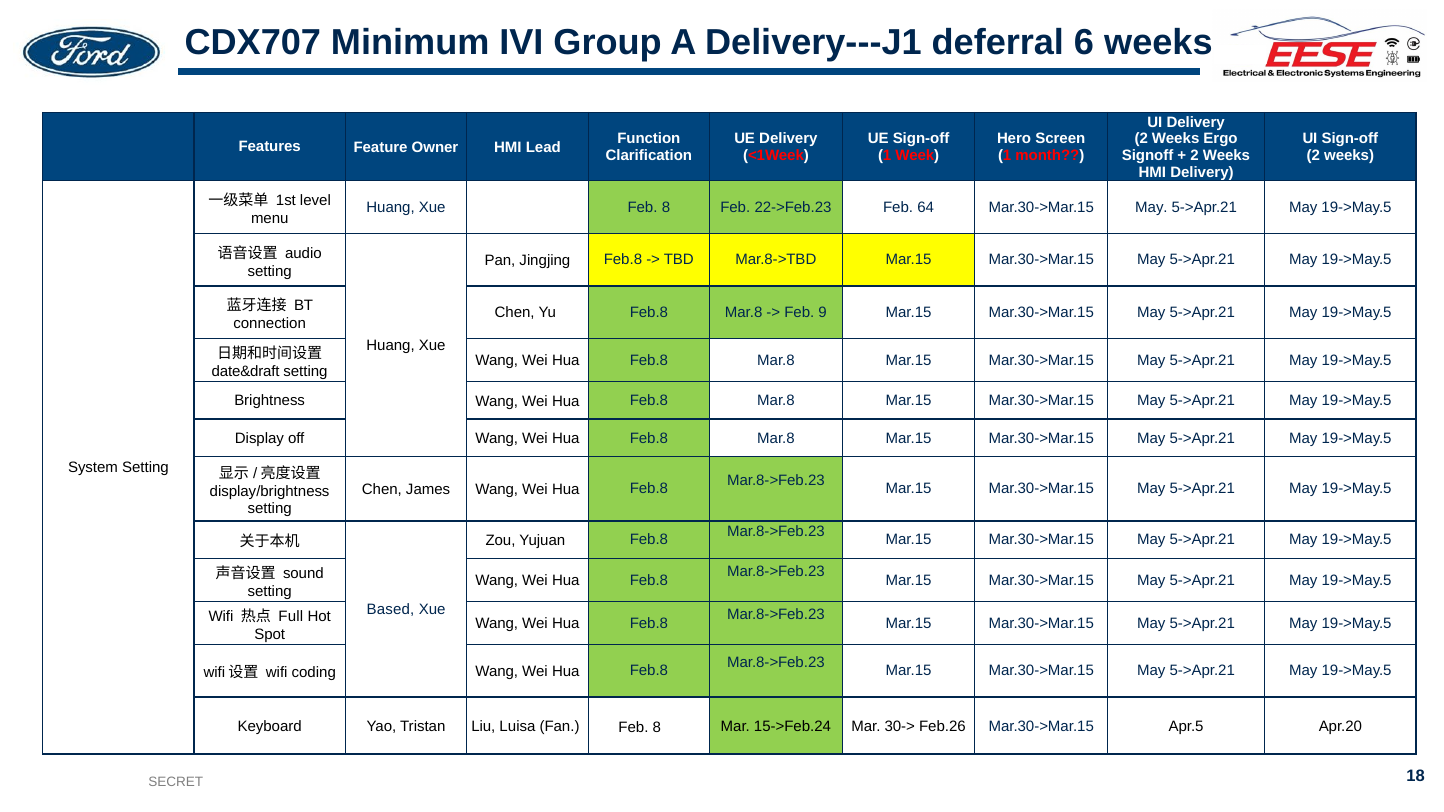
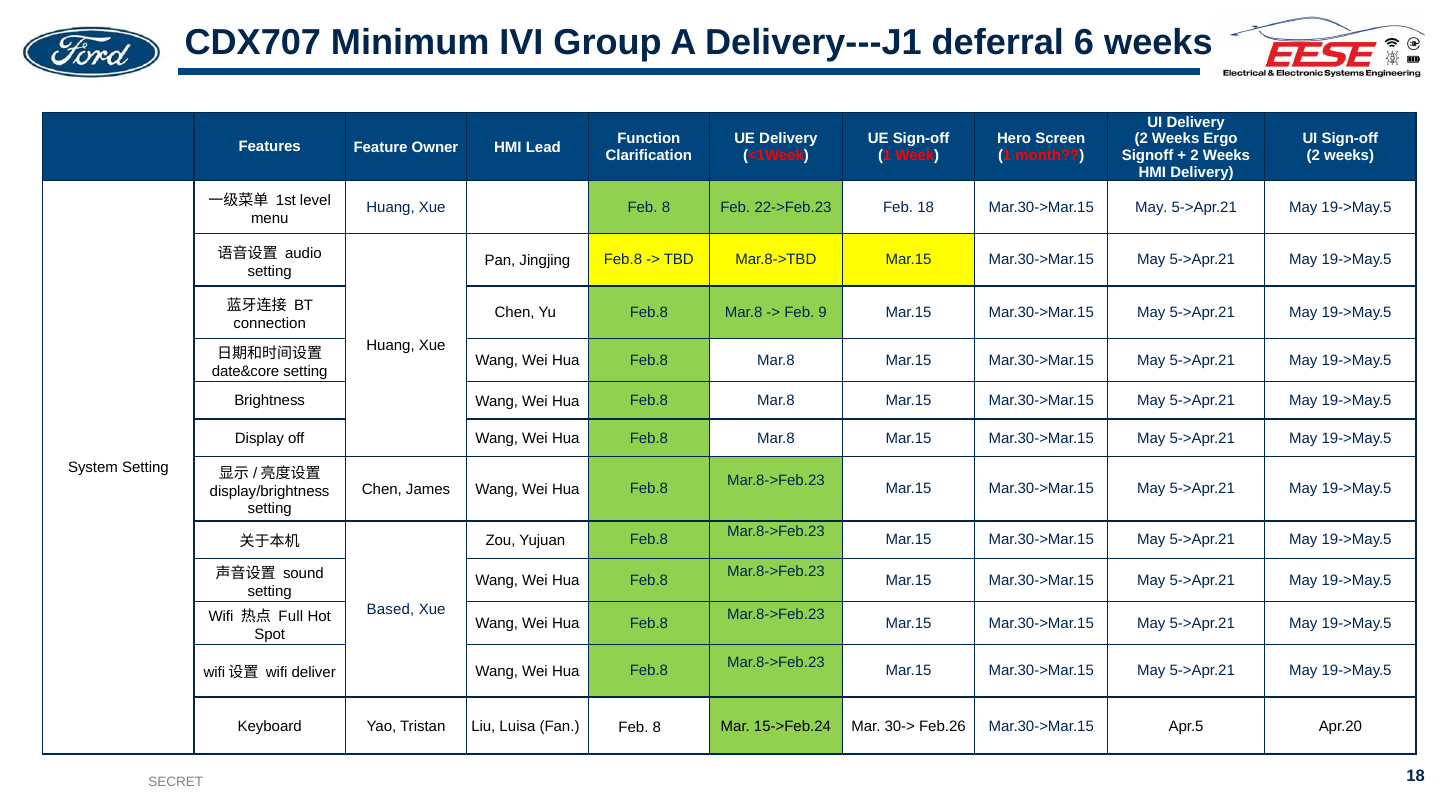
Feb 64: 64 -> 18
date&draft: date&draft -> date&core
coding: coding -> deliver
